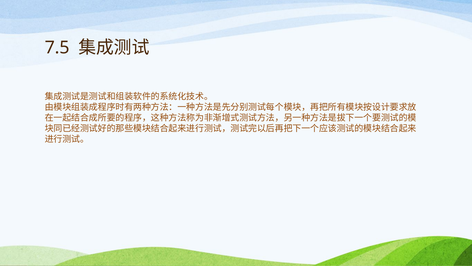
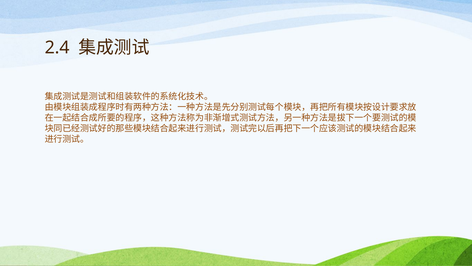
7.5: 7.5 -> 2.4
